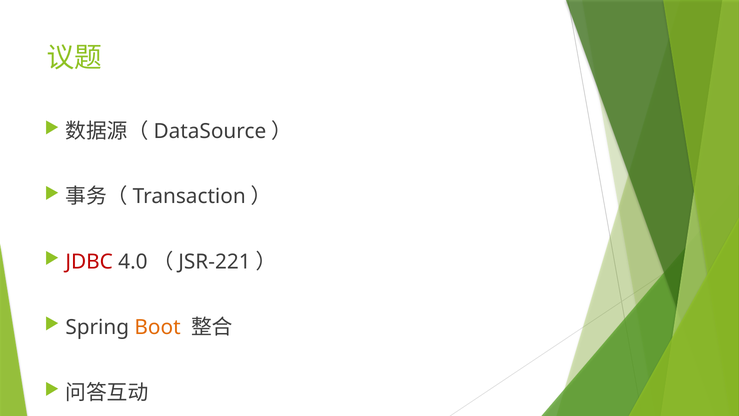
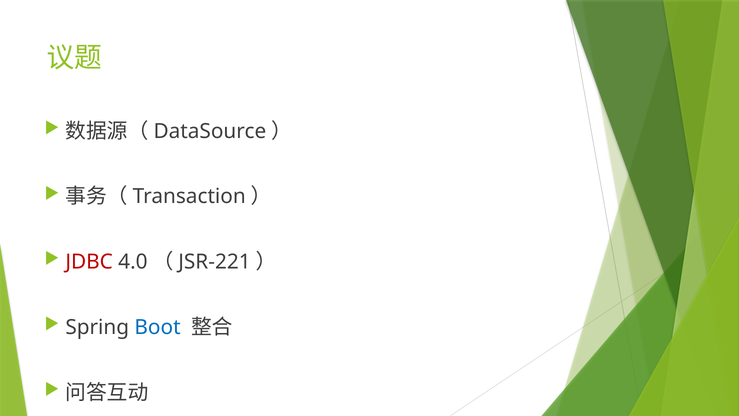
Boot colour: orange -> blue
